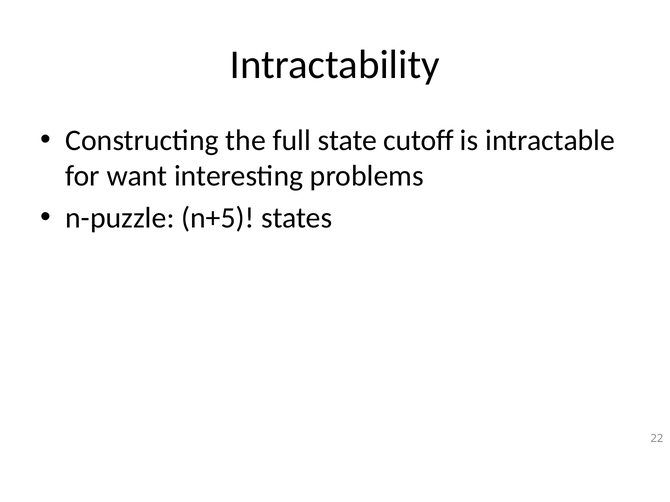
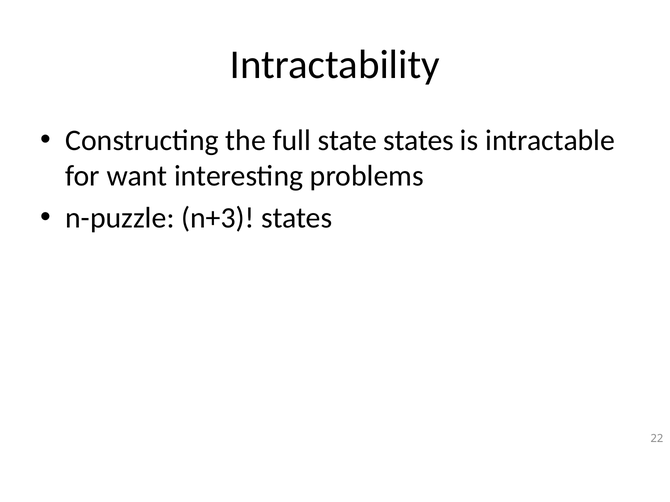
state cutoff: cutoff -> states
n+5: n+5 -> n+3
